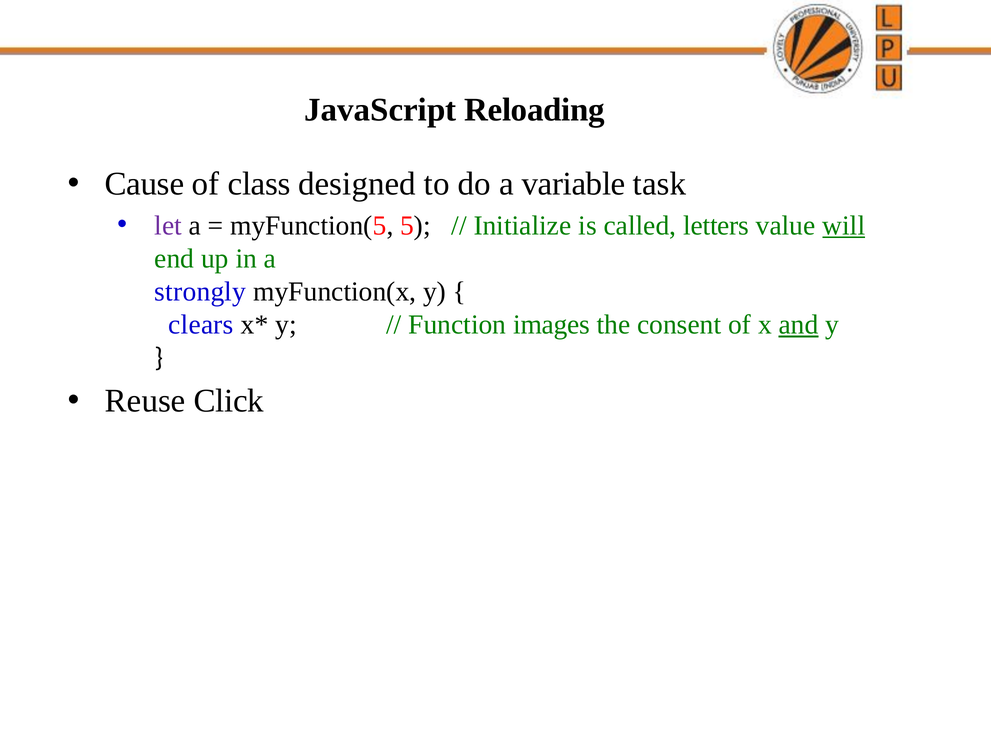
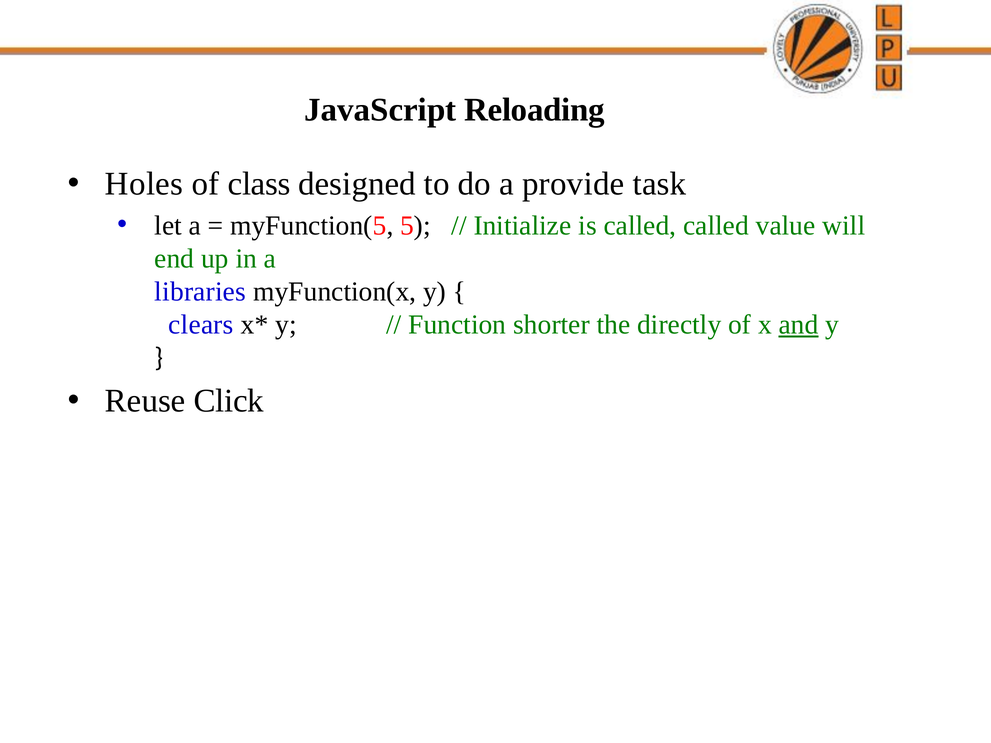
Cause: Cause -> Holes
variable: variable -> provide
let colour: purple -> black
called letters: letters -> called
will underline: present -> none
strongly: strongly -> libraries
images: images -> shorter
consent: consent -> directly
